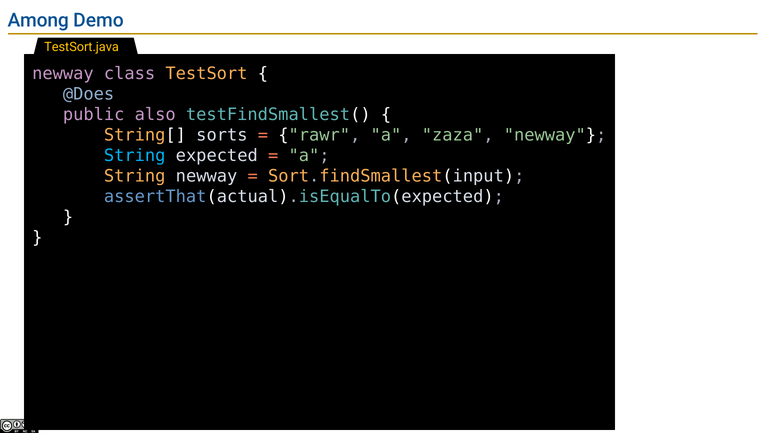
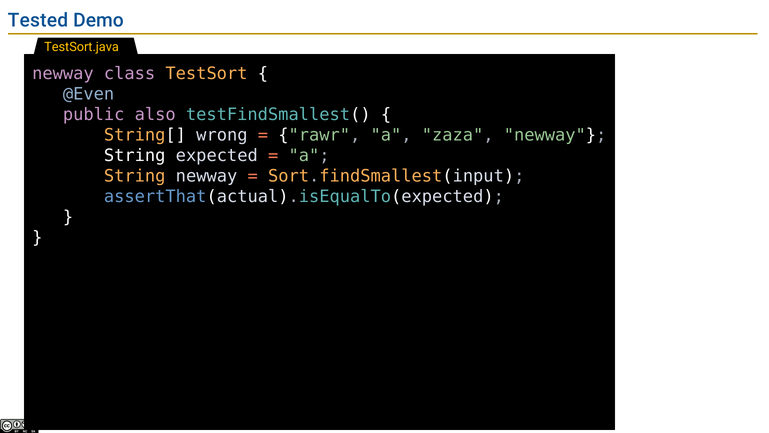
Among: Among -> Tested
@Does: @Does -> @Even
sorts: sorts -> wrong
String at (135, 155) colour: light blue -> white
